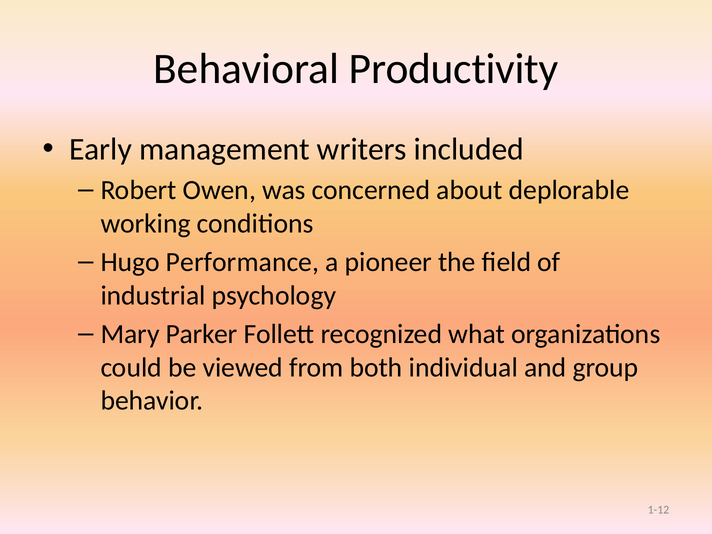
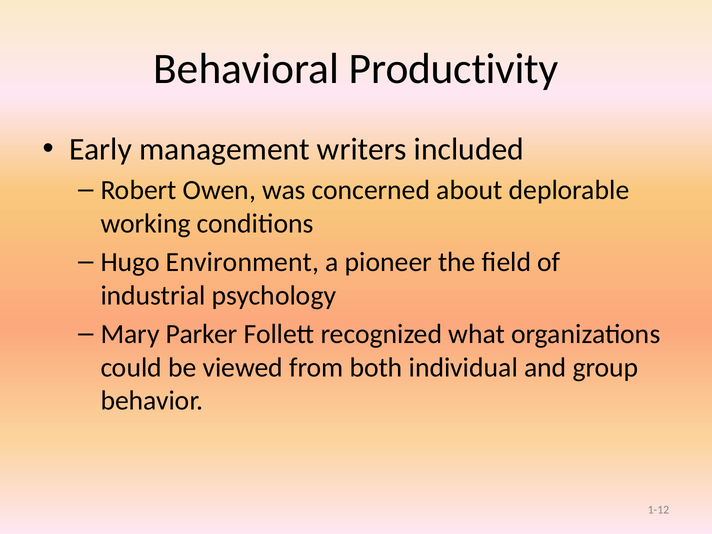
Performance: Performance -> Environment
